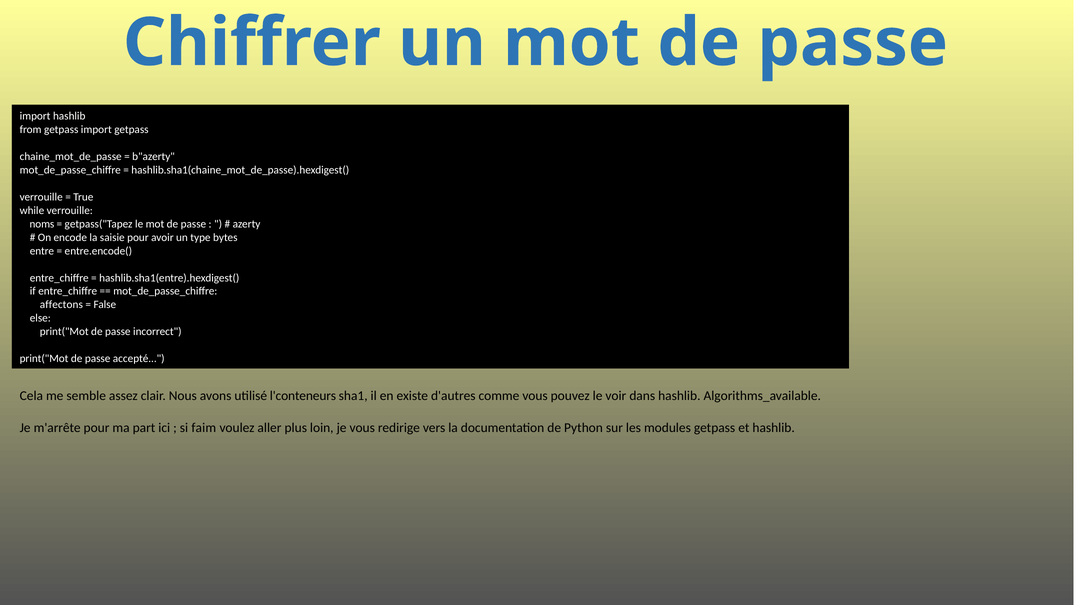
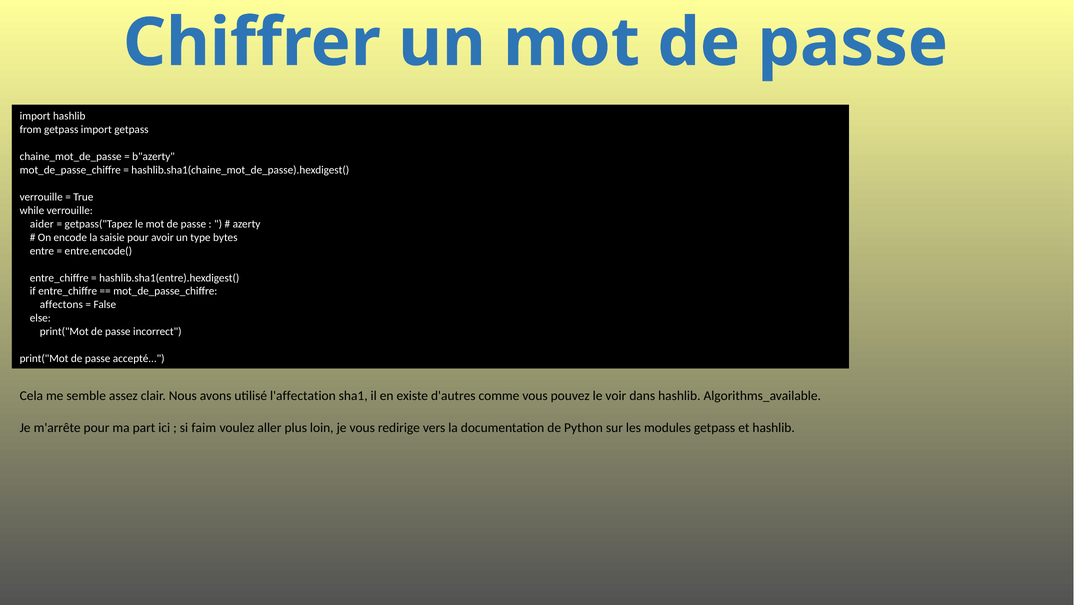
noms: noms -> aider
l'conteneurs: l'conteneurs -> l'affectation
